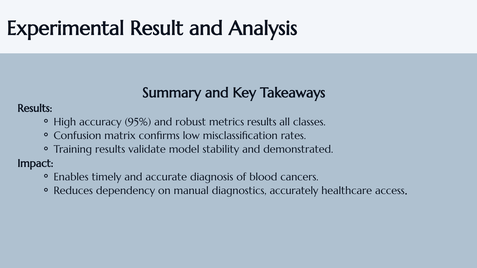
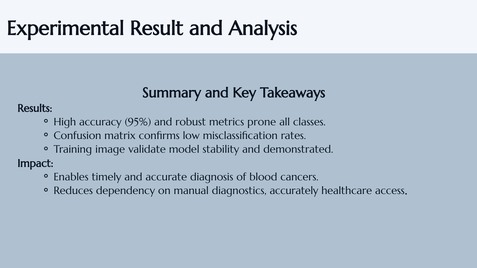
metrics results: results -> prone
Training results: results -> image
